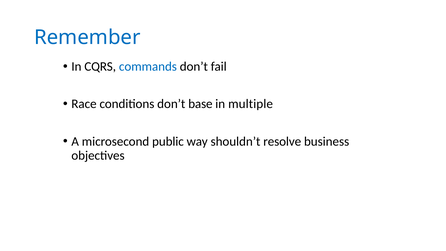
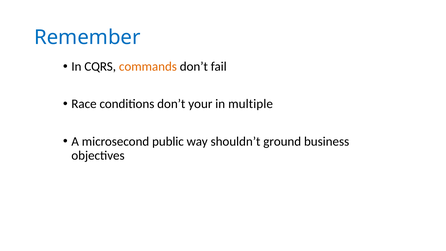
commands colour: blue -> orange
base: base -> your
resolve: resolve -> ground
